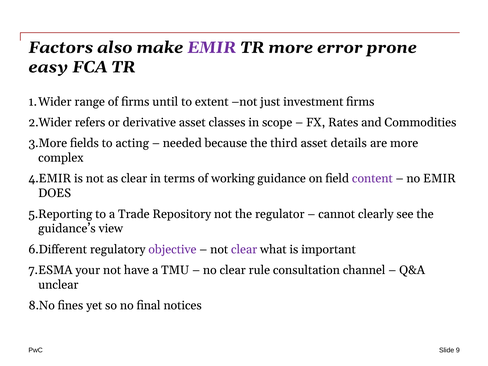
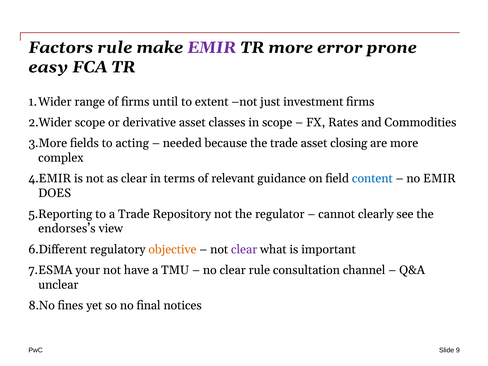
Factors also: also -> rule
refers at (90, 122): refers -> scope
the third: third -> trade
details: details -> closing
working: working -> relevant
content colour: purple -> blue
guidance’s: guidance’s -> endorses’s
objective colour: purple -> orange
